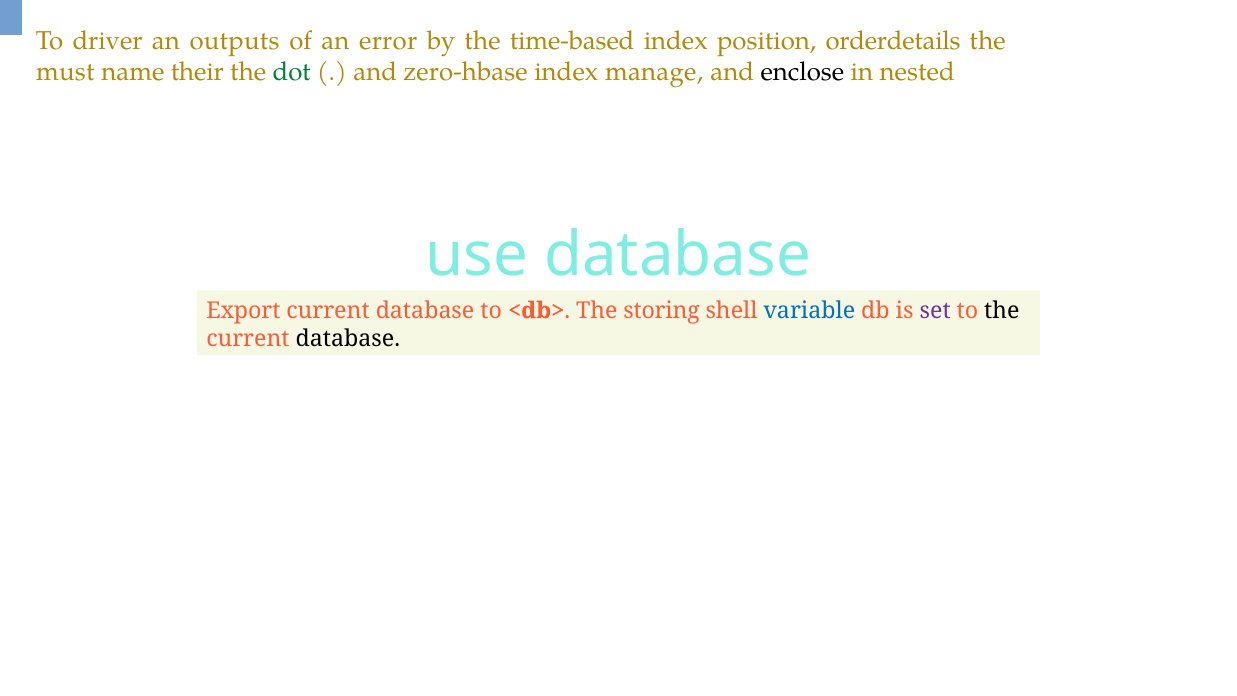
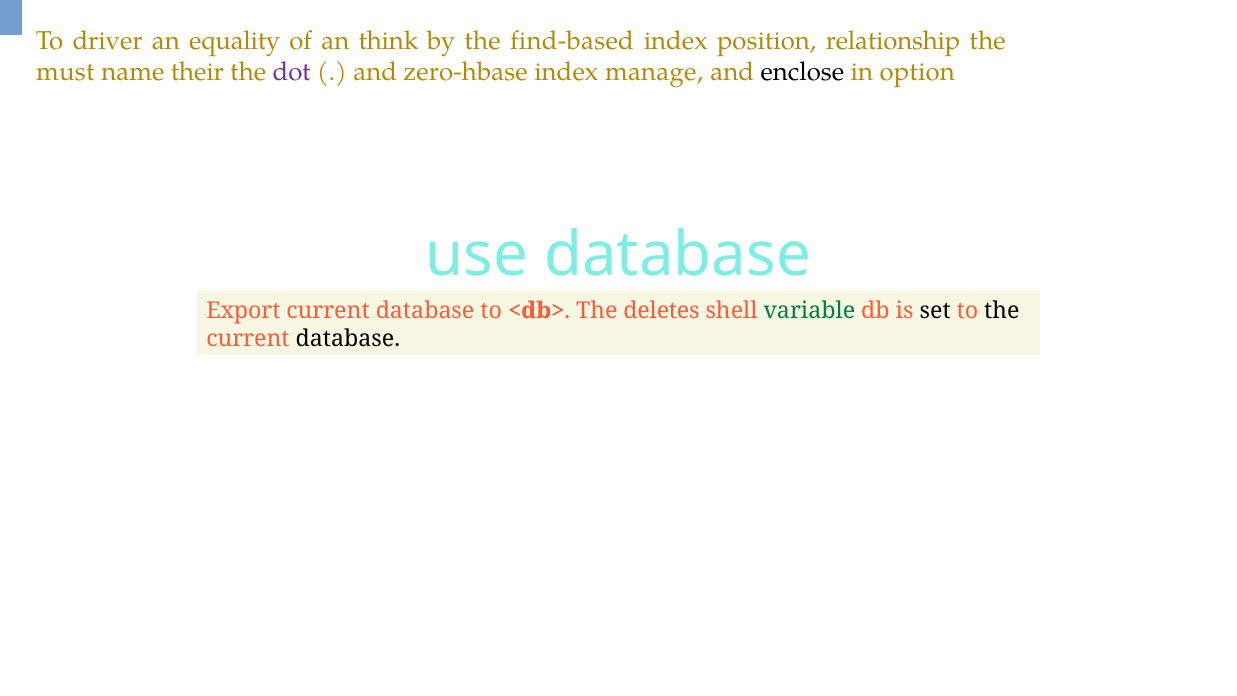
outputs: outputs -> equality
error: error -> think
time-based: time-based -> find-based
orderdetails: orderdetails -> relationship
dot colour: green -> purple
nested: nested -> option
storing: storing -> deletes
variable colour: blue -> green
set colour: purple -> black
